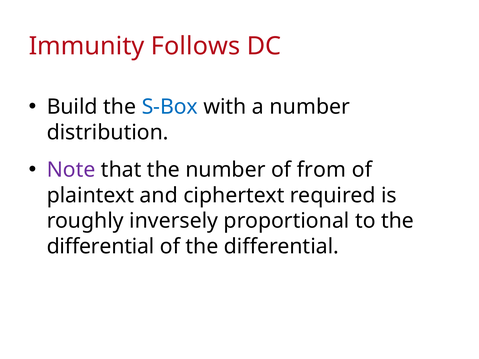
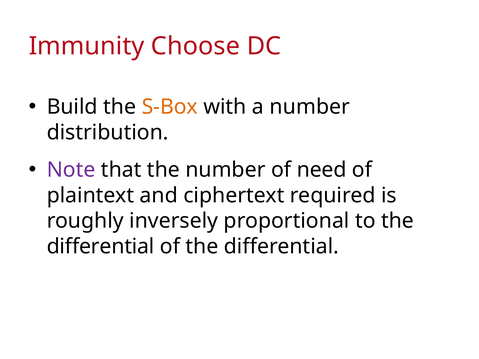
Follows: Follows -> Choose
S-Box colour: blue -> orange
from: from -> need
